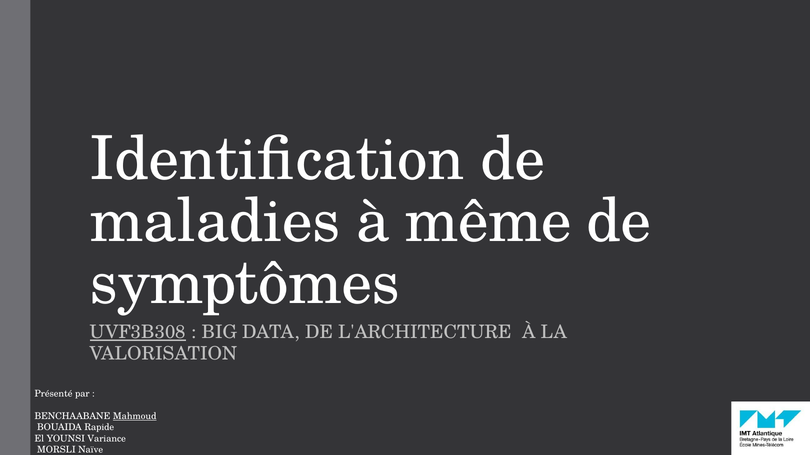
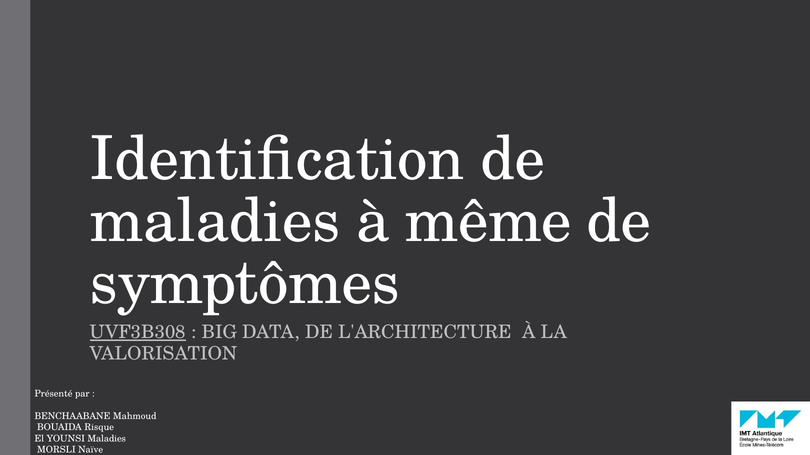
Mahmoud underline: present -> none
Rapide: Rapide -> Risque
YOUNSI Variance: Variance -> Maladies
